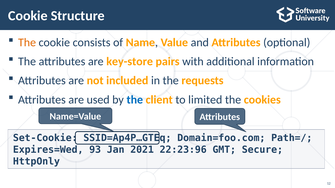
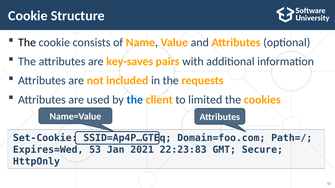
The at (27, 43) colour: orange -> black
key-store: key-store -> key-saves
93: 93 -> 53
22:23:96: 22:23:96 -> 22:23:83
